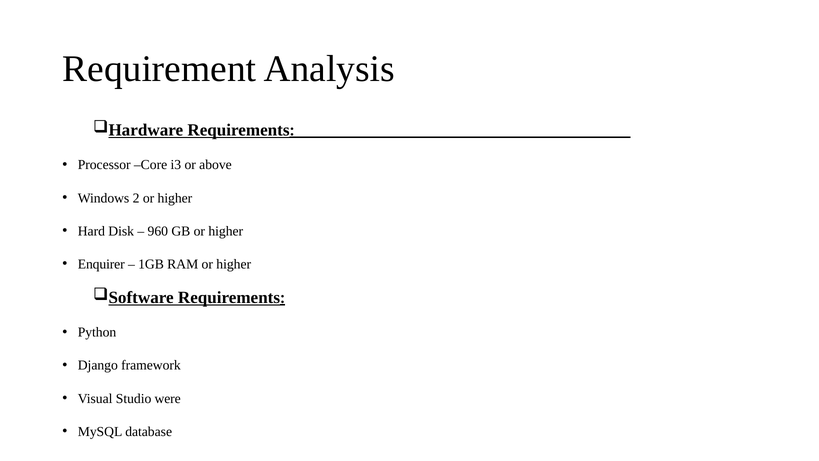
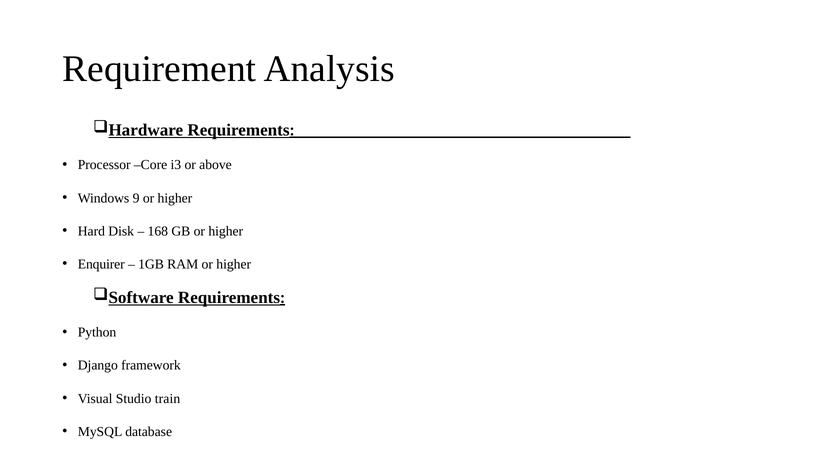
2: 2 -> 9
960: 960 -> 168
were: were -> train
